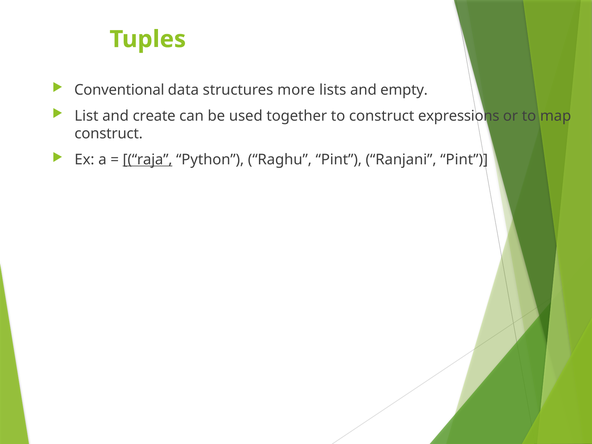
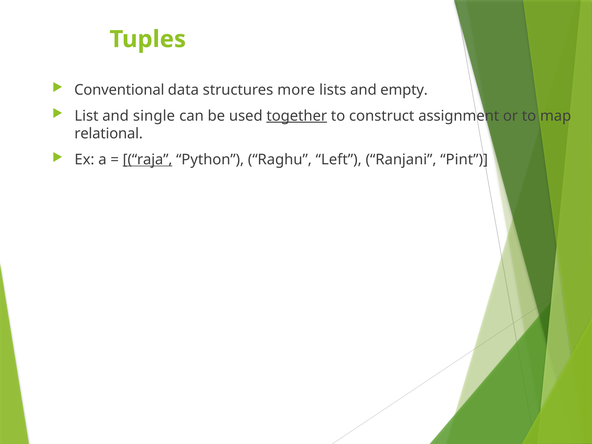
create: create -> single
together underline: none -> present
expressions: expressions -> assignment
construct at (109, 134): construct -> relational
Raghu Pint: Pint -> Left
